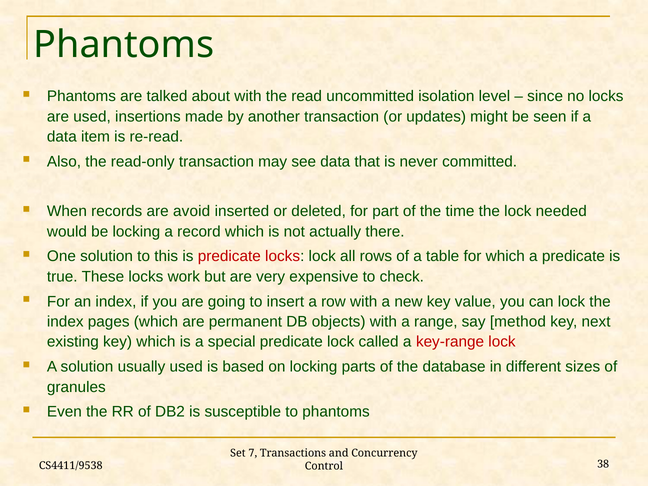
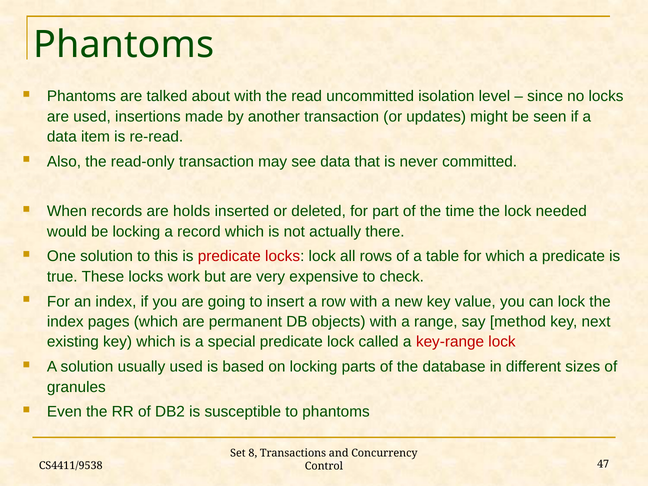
avoid: avoid -> holds
7: 7 -> 8
38: 38 -> 47
